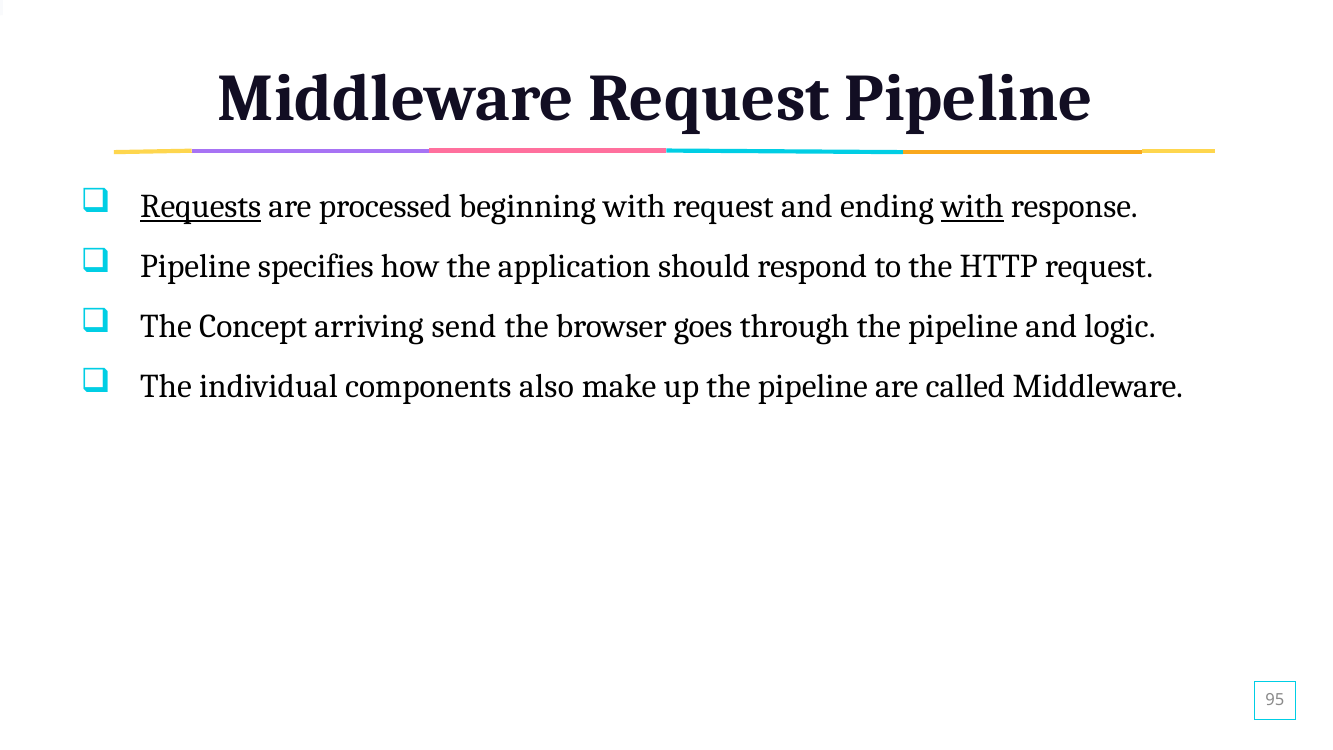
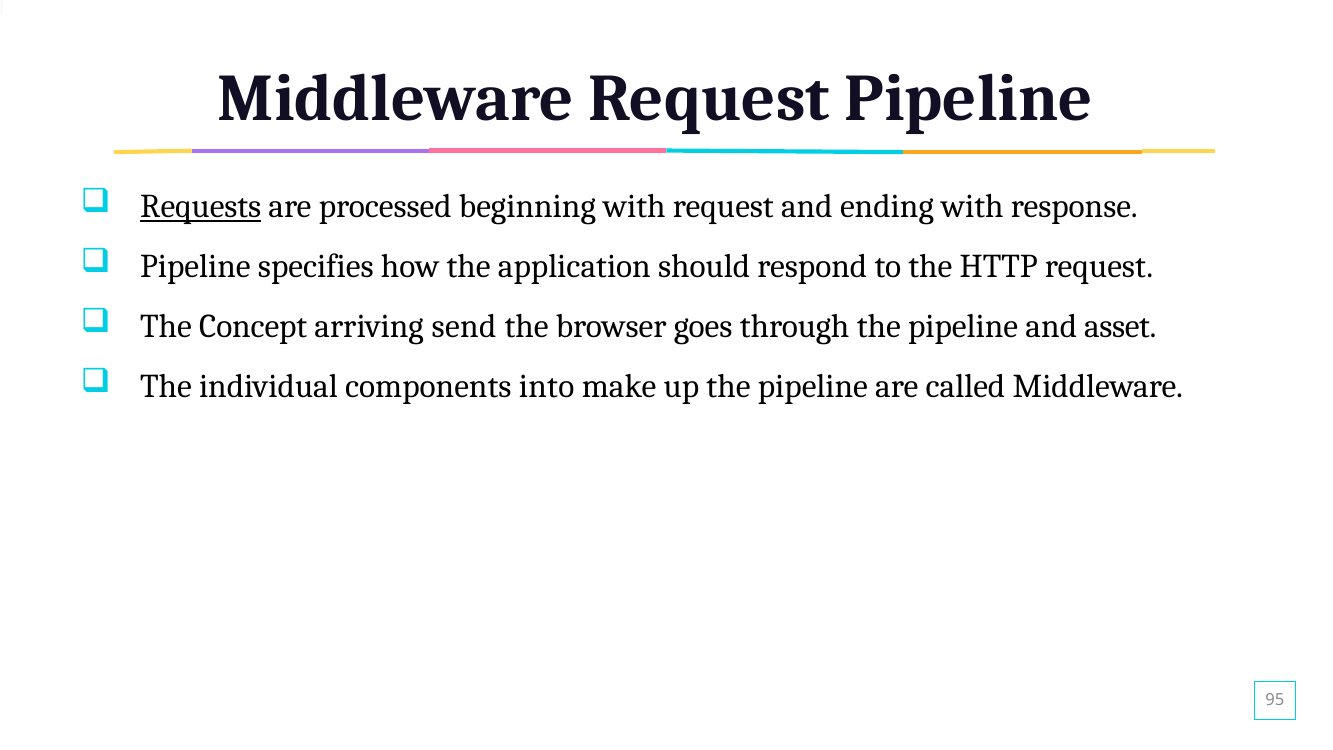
with at (972, 206) underline: present -> none
logic: logic -> asset
also: also -> into
